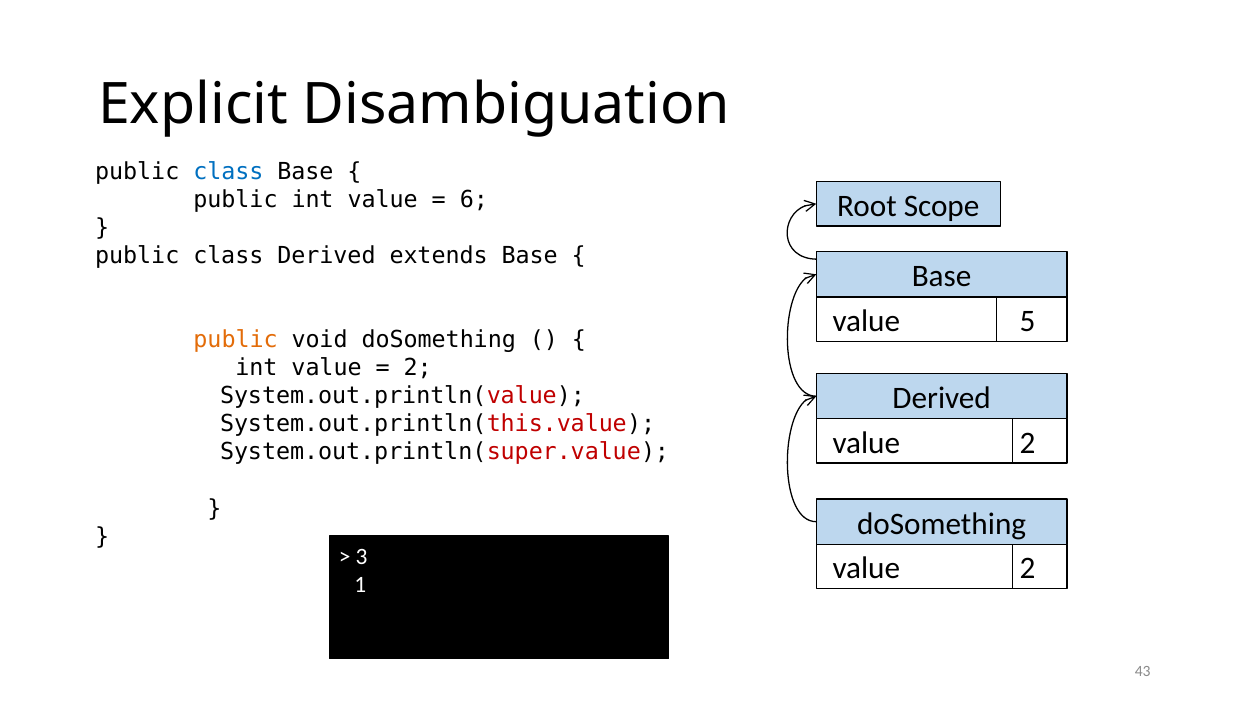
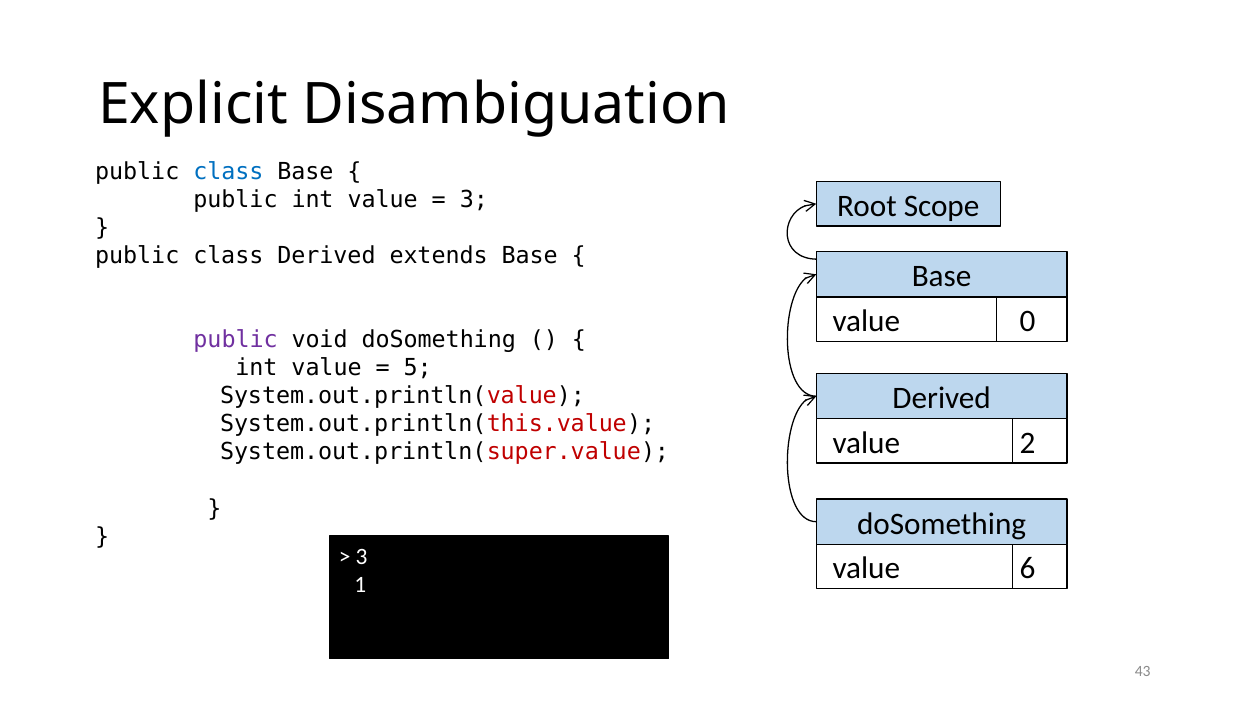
6 at (474, 199): 6 -> 3
5: 5 -> 0
public at (236, 340) colour: orange -> purple
2 at (418, 368): 2 -> 5
2 at (1028, 568): 2 -> 6
